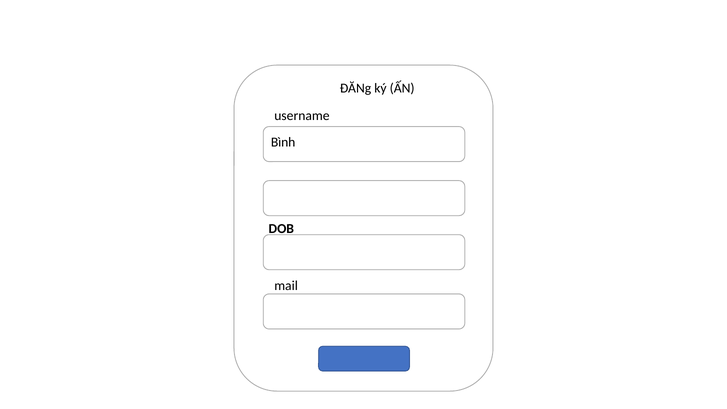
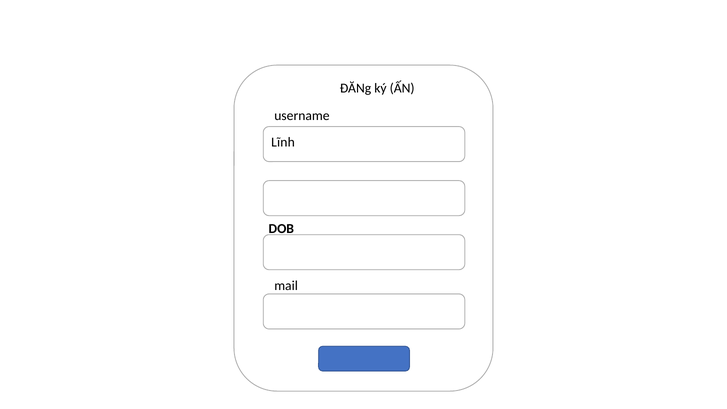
Bình: Bình -> Lĩnh
